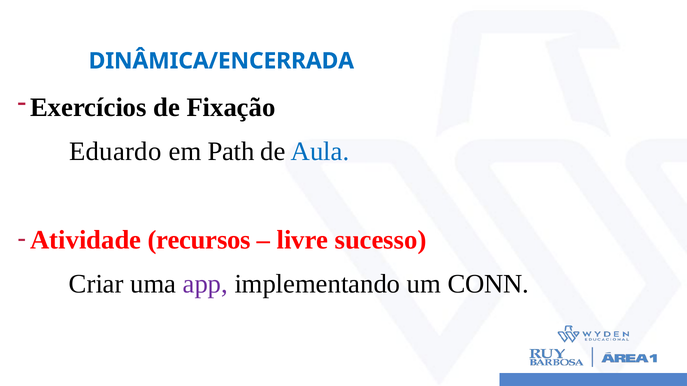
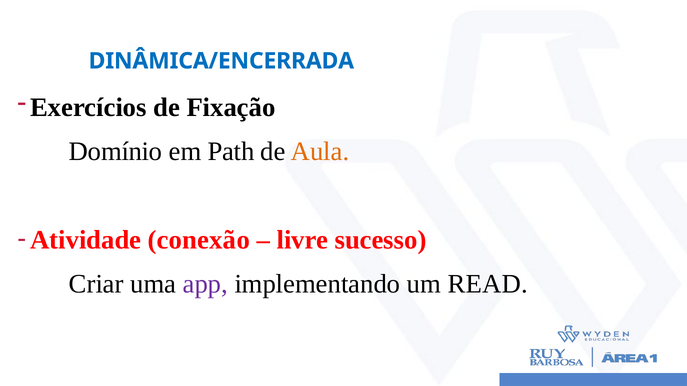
Eduardo: Eduardo -> Domínio
Aula colour: blue -> orange
recursos: recursos -> conexão
CONN: CONN -> READ
